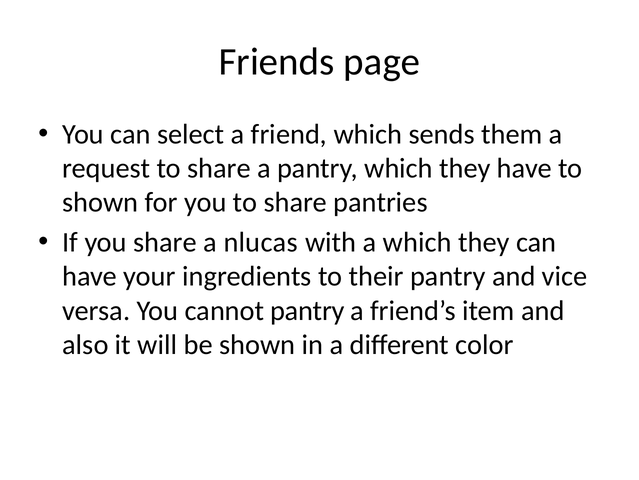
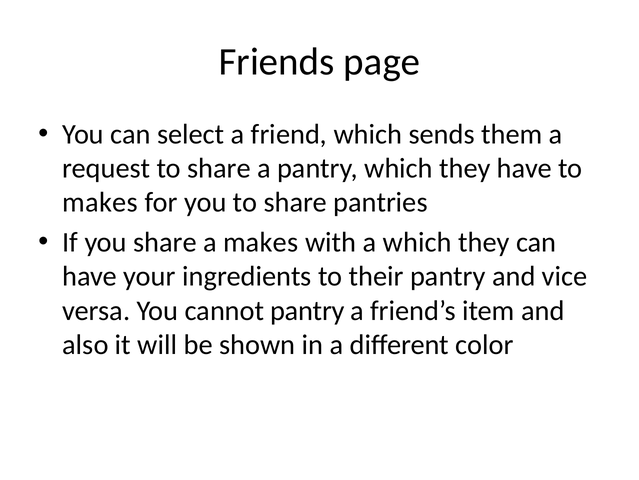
shown at (100, 202): shown -> makes
a nlucas: nlucas -> makes
